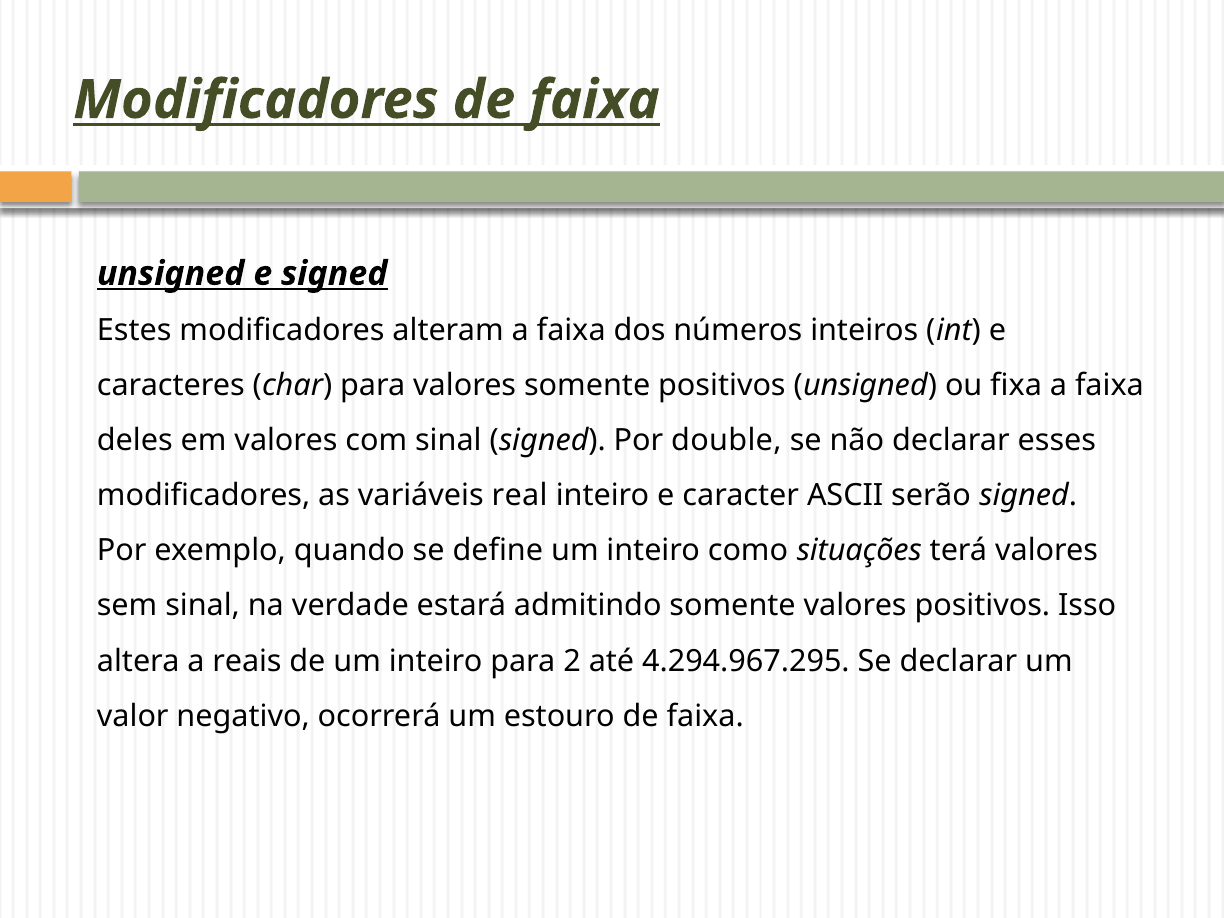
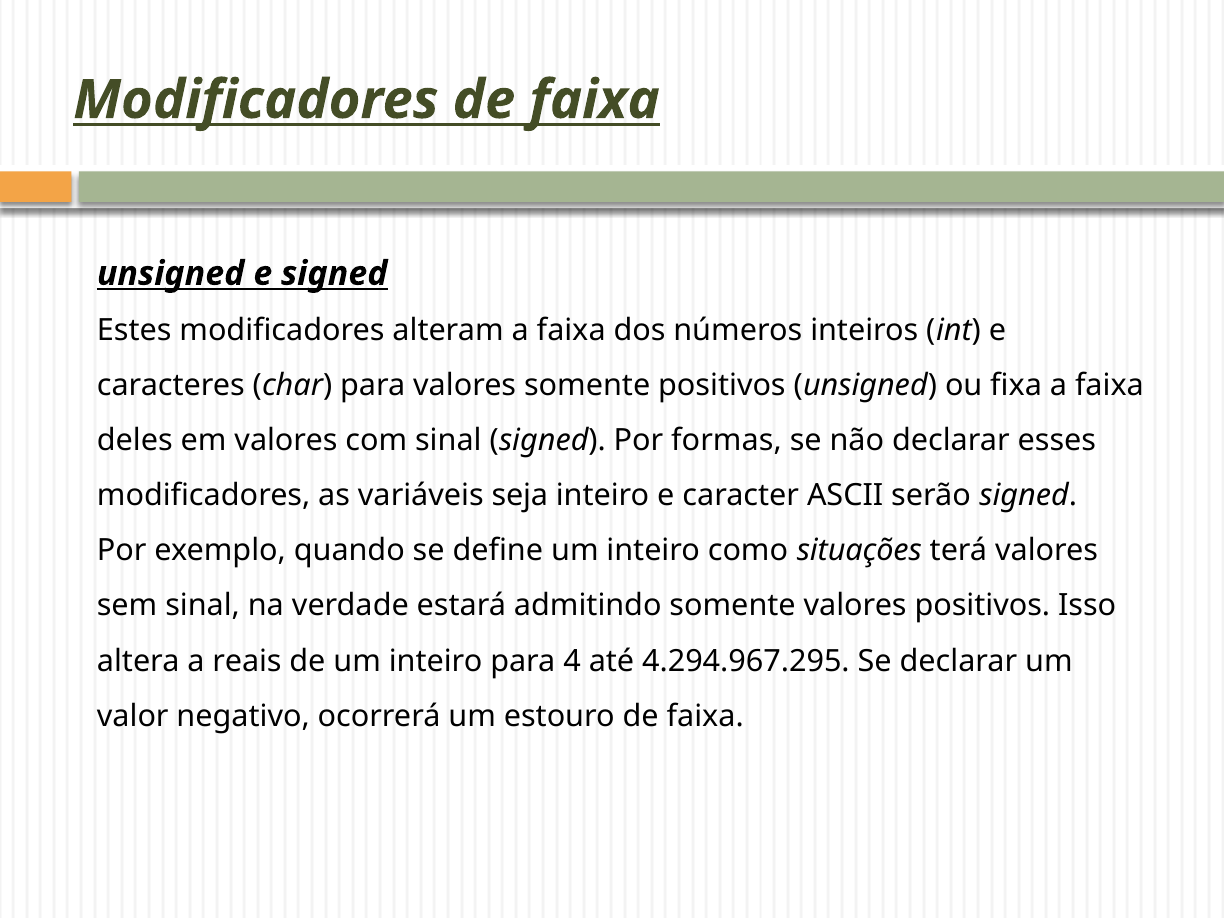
double: double -> formas
real: real -> seja
2: 2 -> 4
